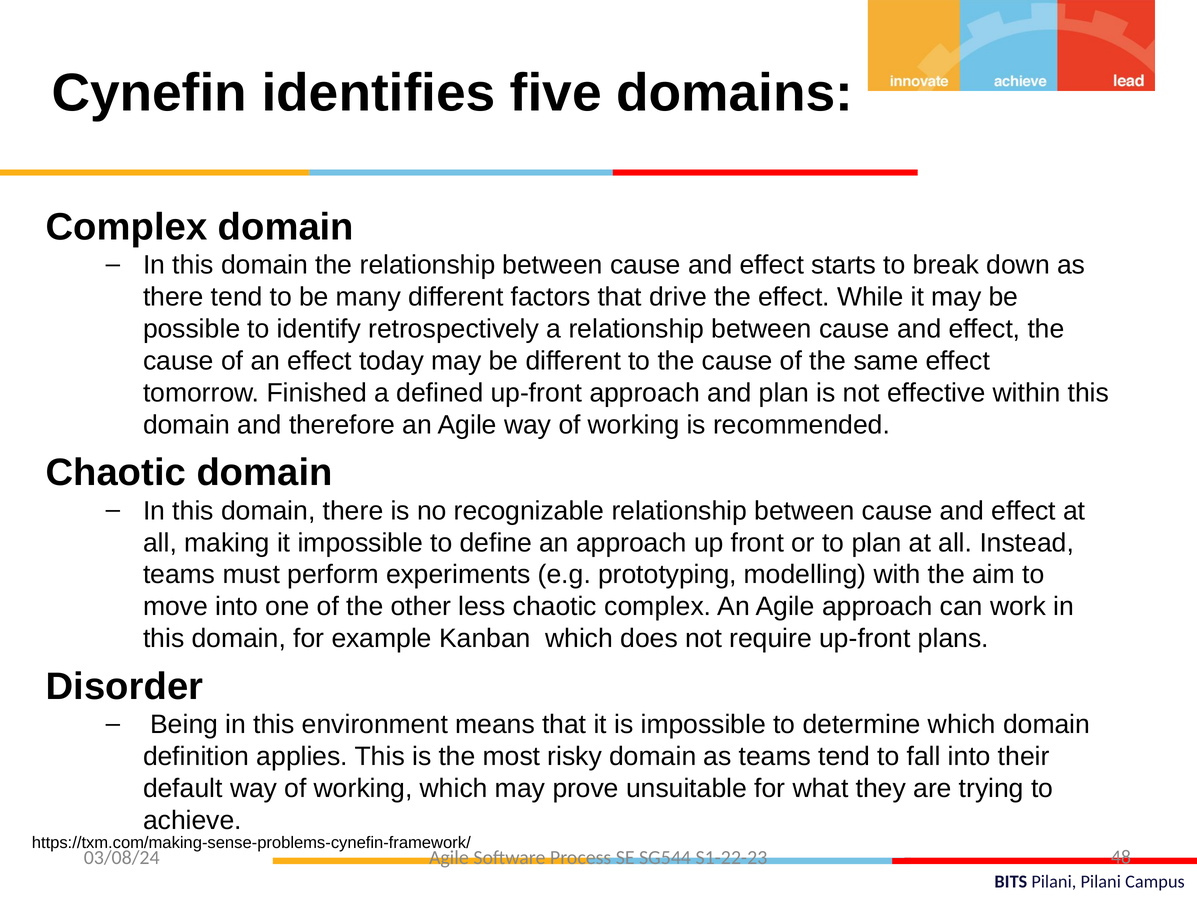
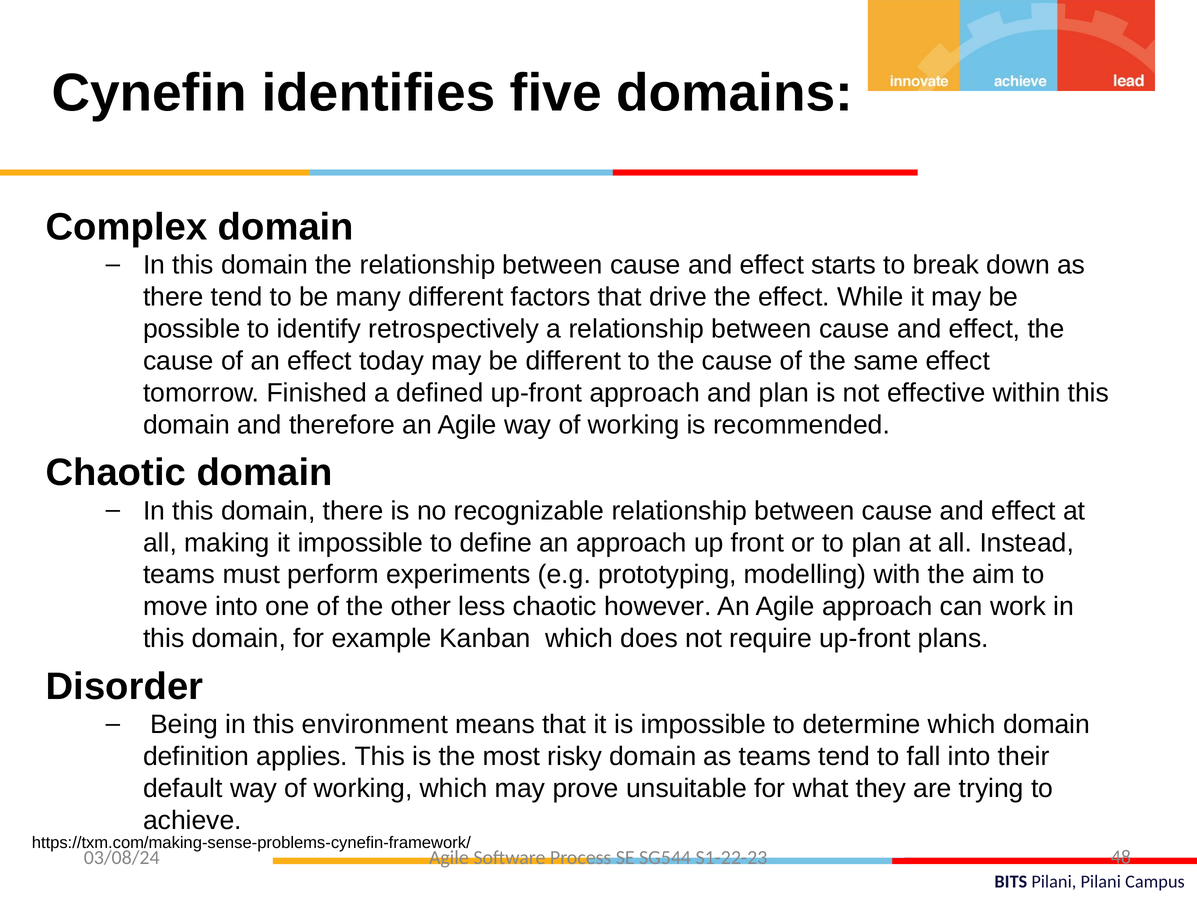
chaotic complex: complex -> however
